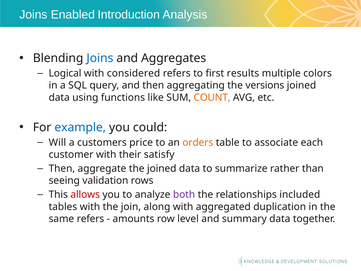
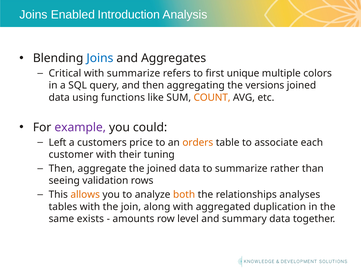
Logical: Logical -> Critical
with considered: considered -> summarize
results: results -> unique
example colour: blue -> purple
Will: Will -> Left
satisfy: satisfy -> tuning
allows colour: red -> orange
both colour: purple -> orange
included: included -> analyses
same refers: refers -> exists
